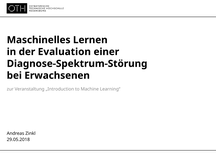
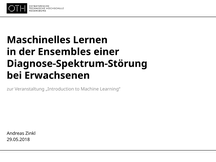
Evaluation: Evaluation -> Ensembles
